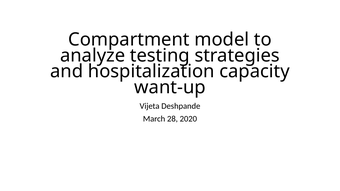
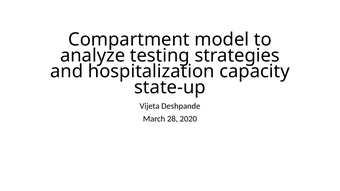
want-up: want-up -> state-up
